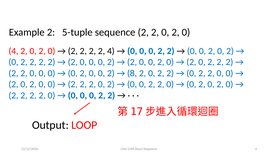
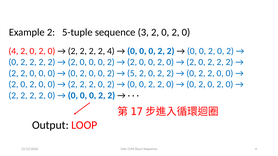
sequence 2: 2 -> 3
8: 8 -> 5
